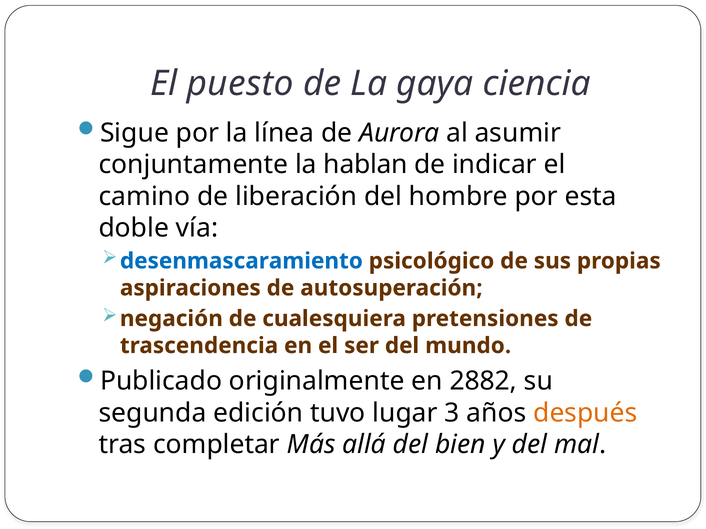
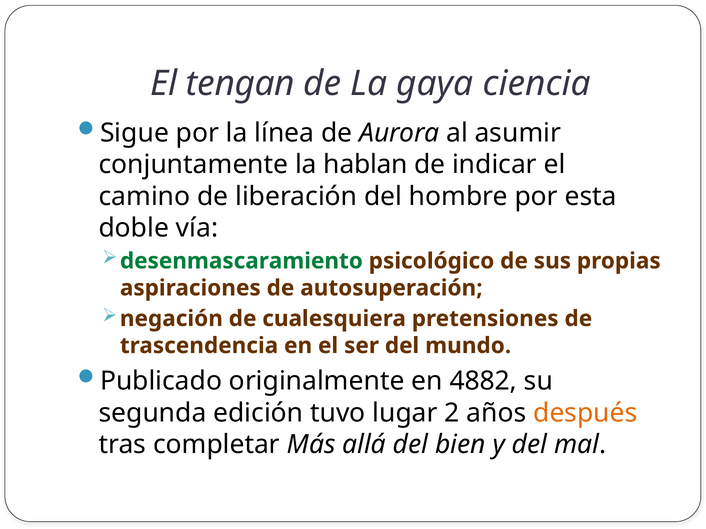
puesto: puesto -> tengan
desenmascaramiento colour: blue -> green
2882: 2882 -> 4882
3: 3 -> 2
